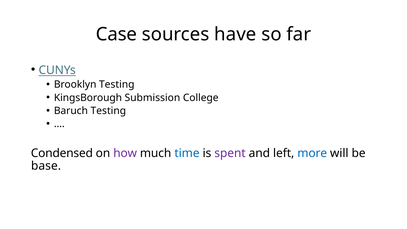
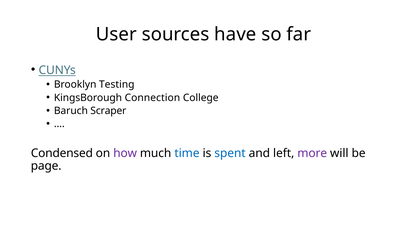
Case: Case -> User
Submission: Submission -> Connection
Baruch Testing: Testing -> Scraper
spent colour: purple -> blue
more colour: blue -> purple
base: base -> page
